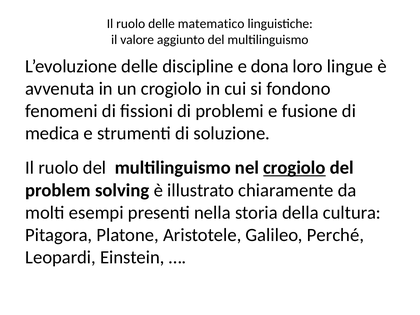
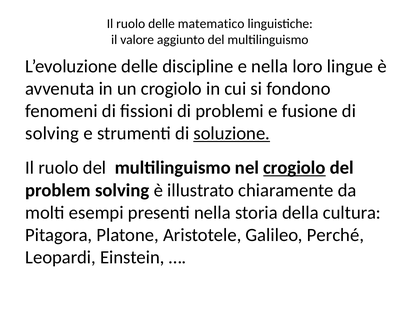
e dona: dona -> nella
medica at (52, 133): medica -> solving
soluzione underline: none -> present
